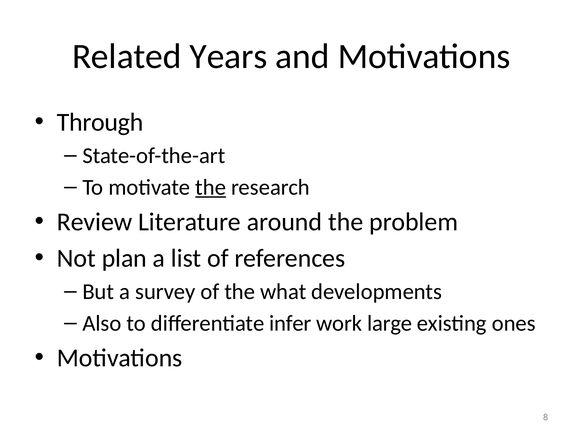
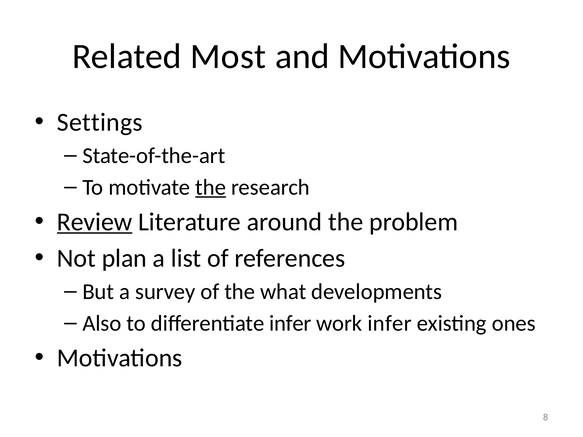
Years: Years -> Most
Through: Through -> Settings
Review underline: none -> present
work large: large -> infer
